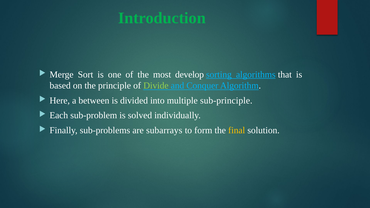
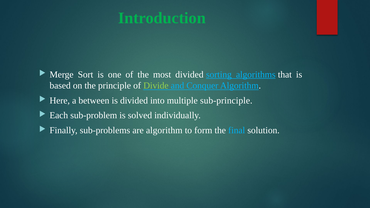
most develop: develop -> divided
are subarrays: subarrays -> algorithm
final colour: yellow -> light blue
